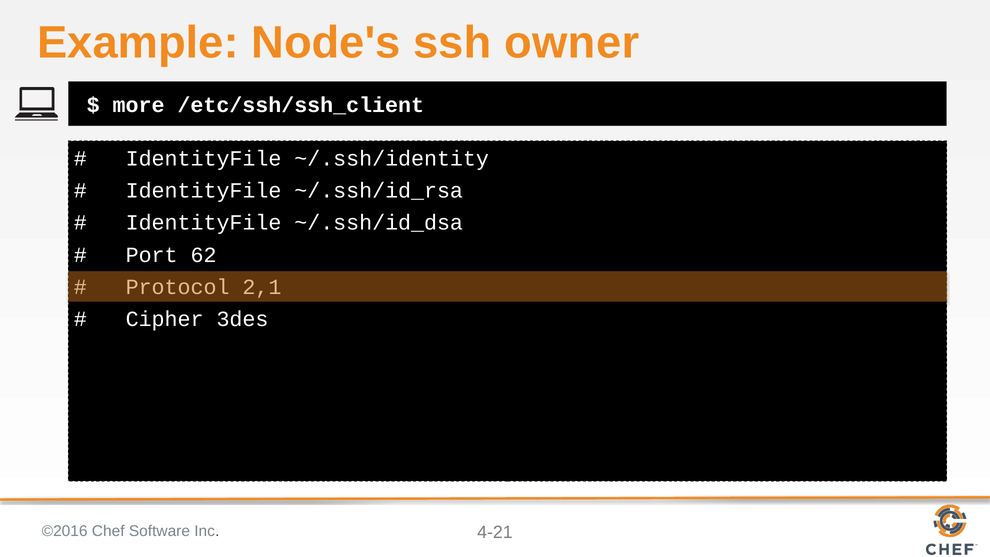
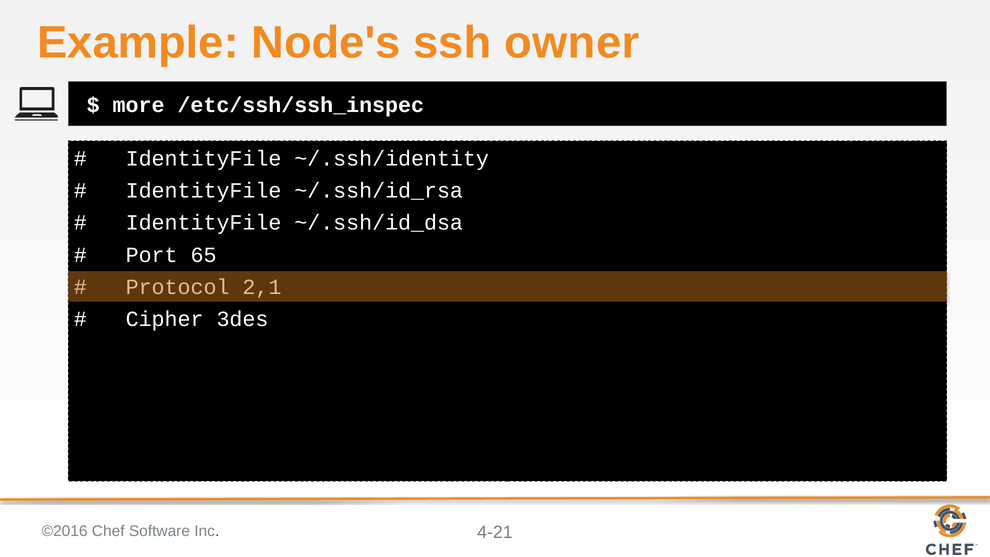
/etc/ssh/ssh_client: /etc/ssh/ssh_client -> /etc/ssh/ssh_inspec
62: 62 -> 65
